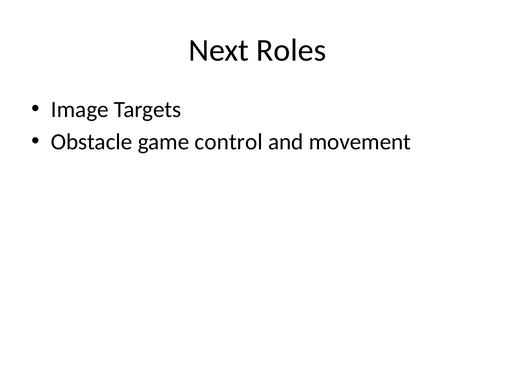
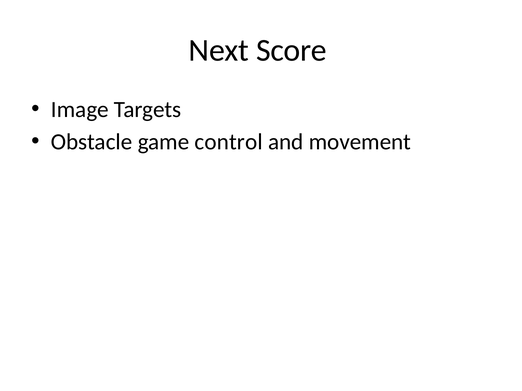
Roles: Roles -> Score
